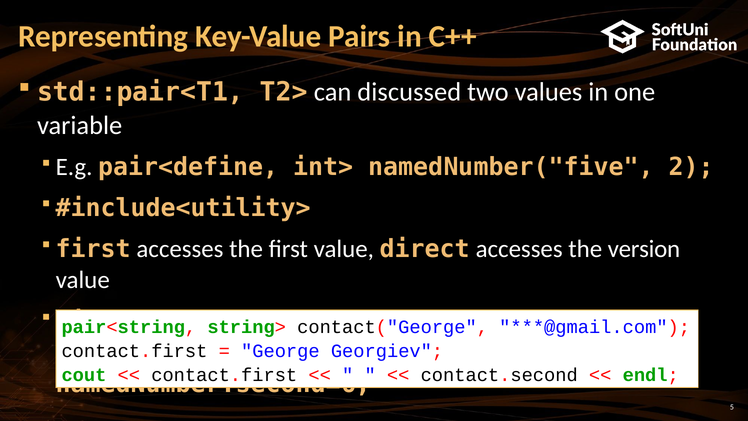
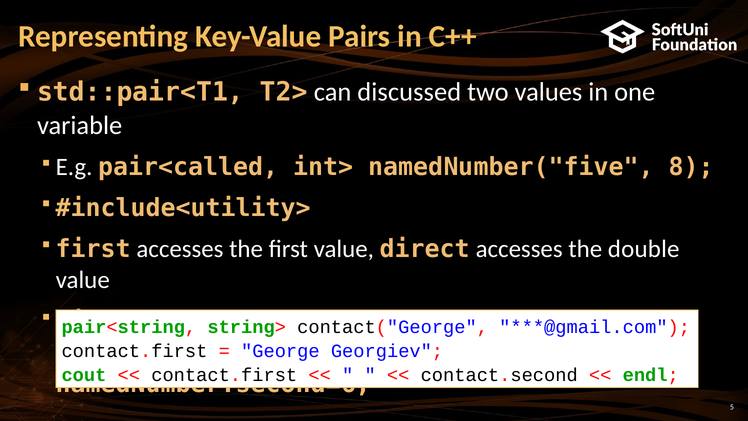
pair<define: pair<define -> pair<called
2: 2 -> 8
version: version -> double
